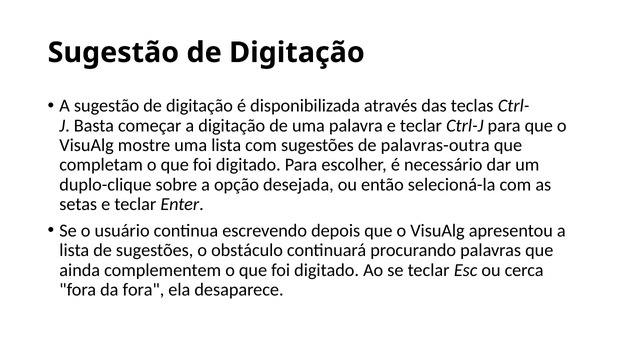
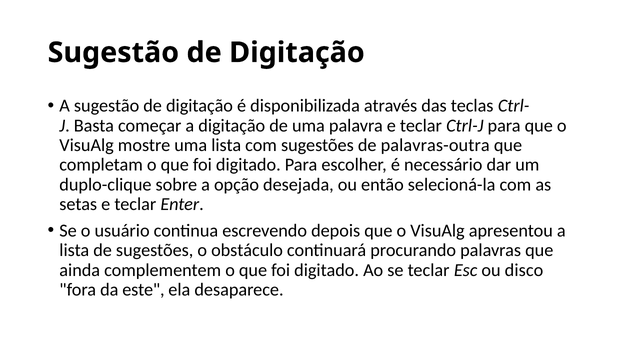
cerca: cerca -> disco
da fora: fora -> este
